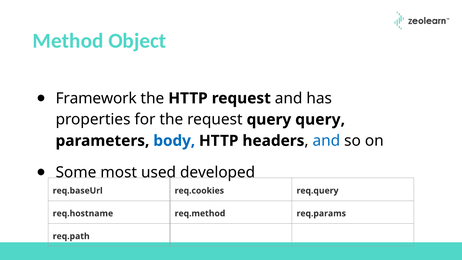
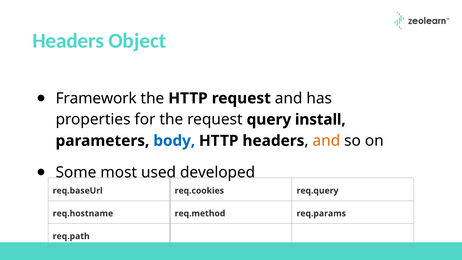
Method at (68, 41): Method -> Headers
query query: query -> install
and at (326, 141) colour: blue -> orange
